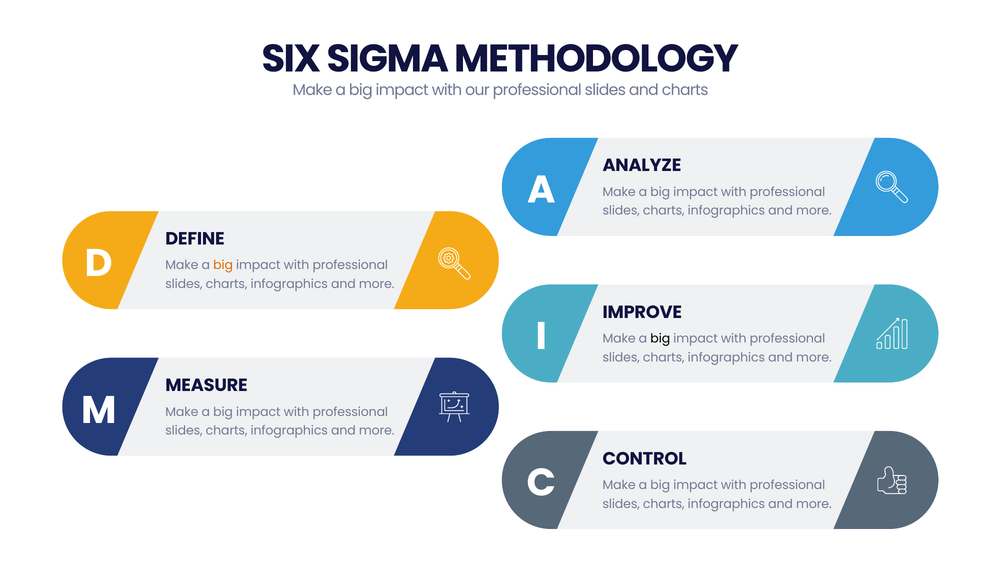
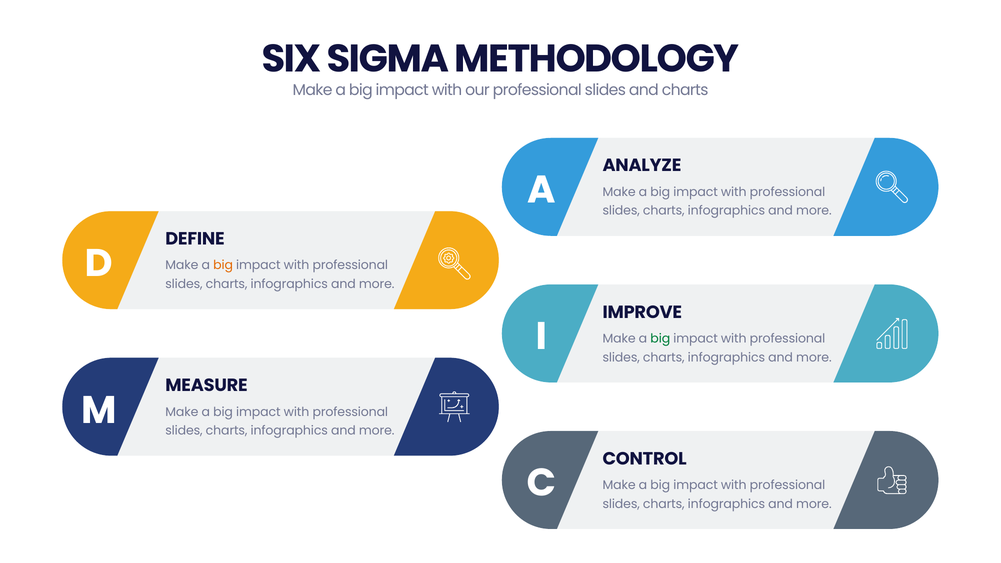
big at (660, 339) colour: black -> green
